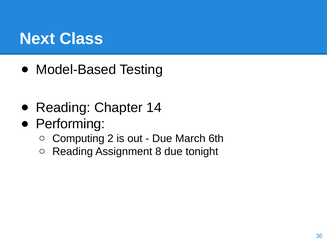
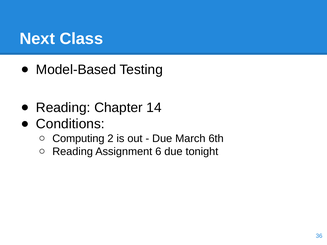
Performing: Performing -> Conditions
8: 8 -> 6
